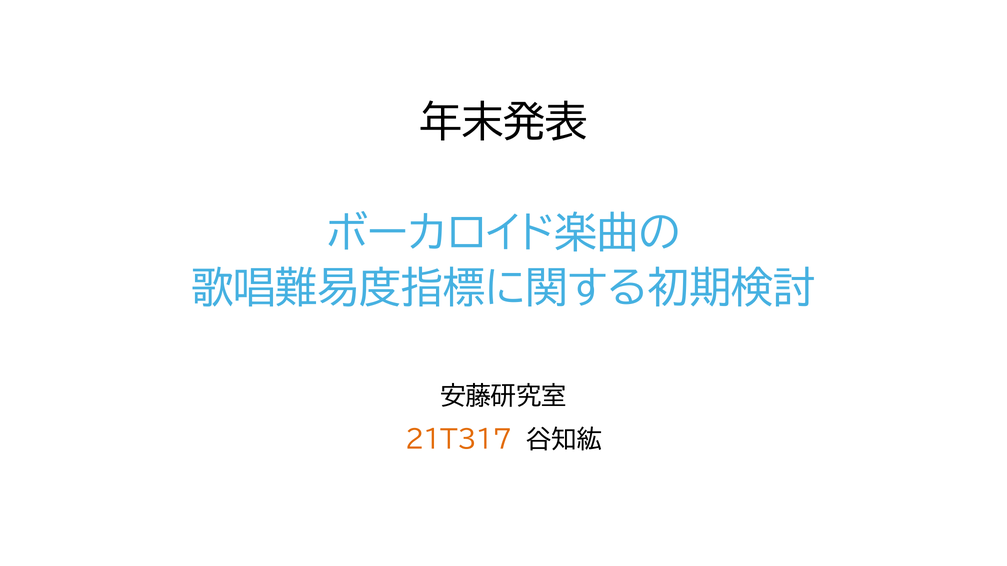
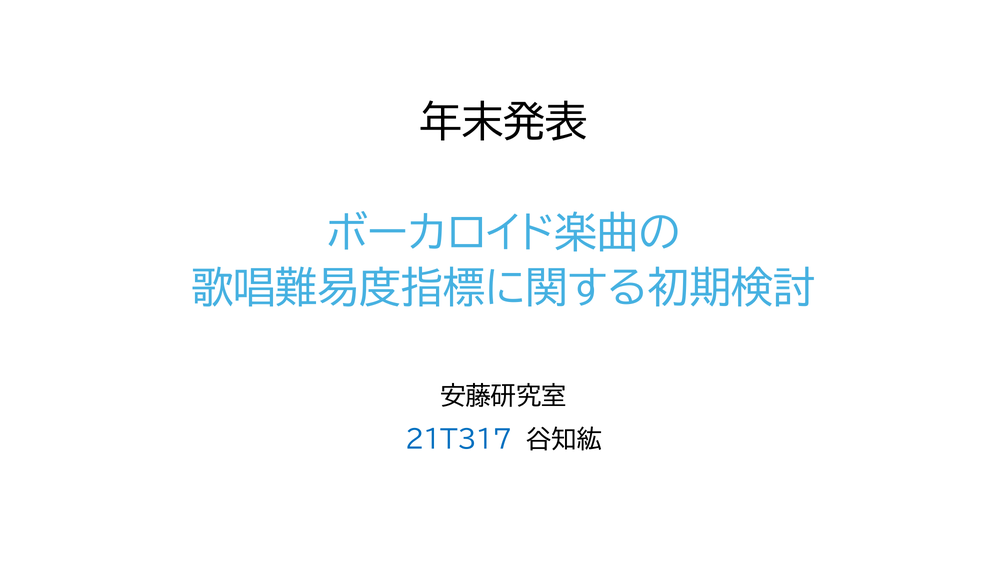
21T317 colour: orange -> blue
